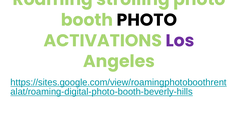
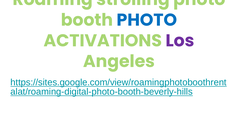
PHOTO at (147, 20) colour: black -> blue
